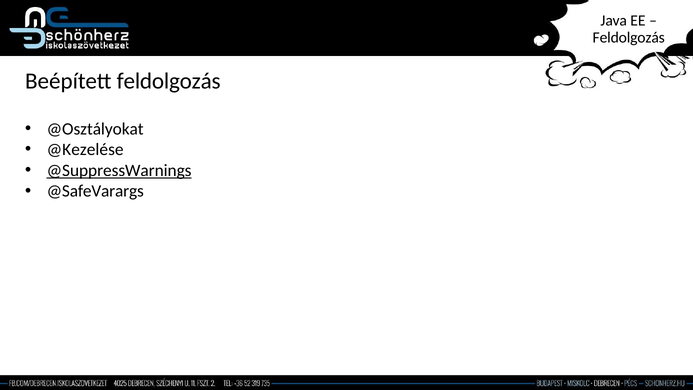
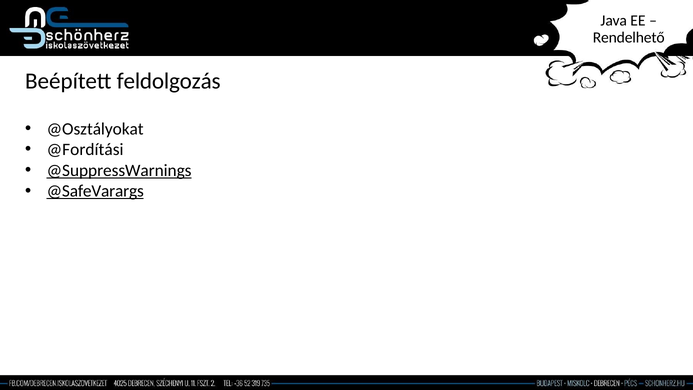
Feldolgozás at (629, 37): Feldolgozás -> Rendelhető
@Kezelése: @Kezelése -> @Fordítási
@SafeVarargs underline: none -> present
